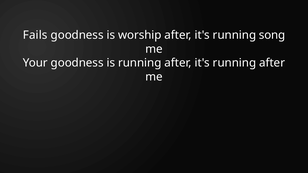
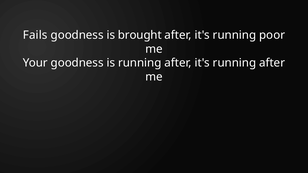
worship: worship -> brought
song: song -> poor
